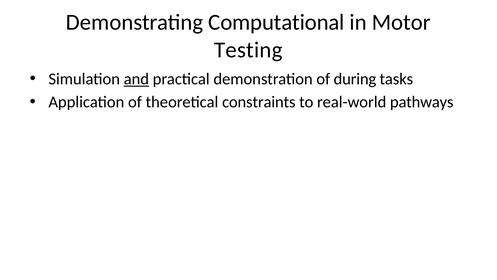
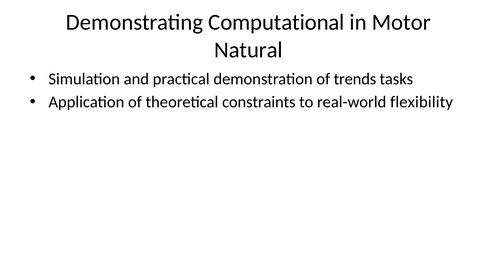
Testing: Testing -> Natural
and underline: present -> none
during: during -> trends
pathways: pathways -> flexibility
